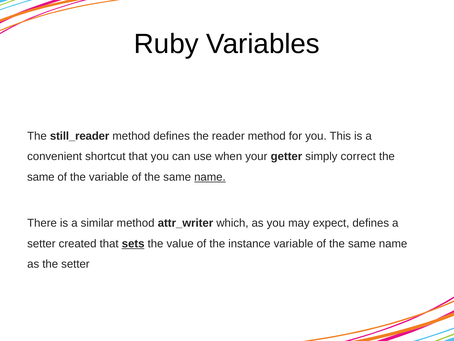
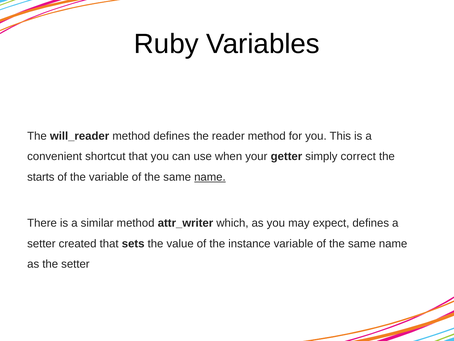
still_reader: still_reader -> will_reader
same at (41, 177): same -> starts
sets underline: present -> none
